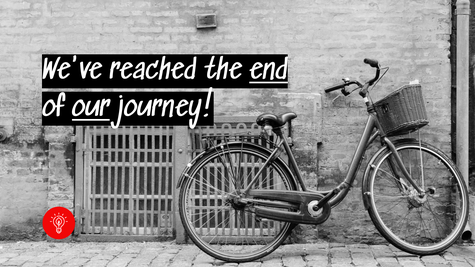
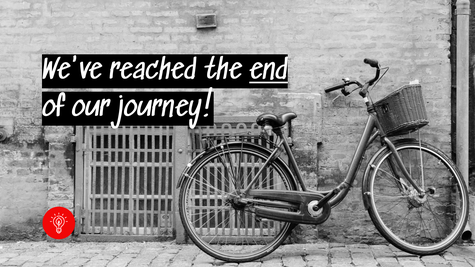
our underline: present -> none
